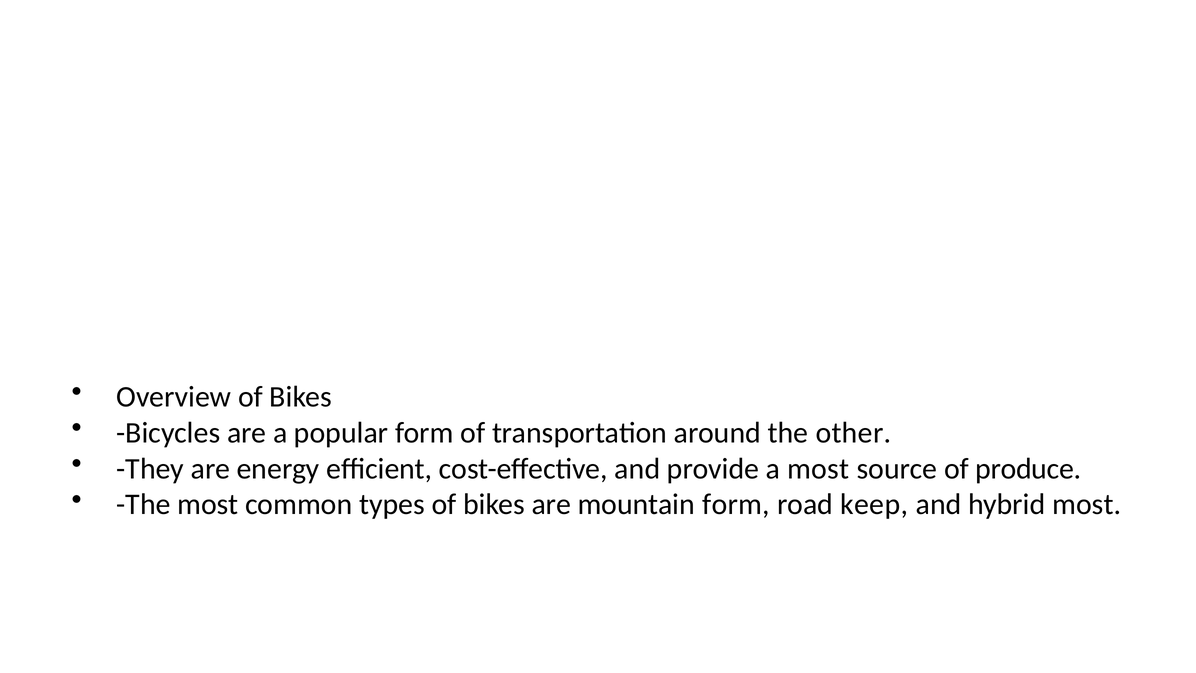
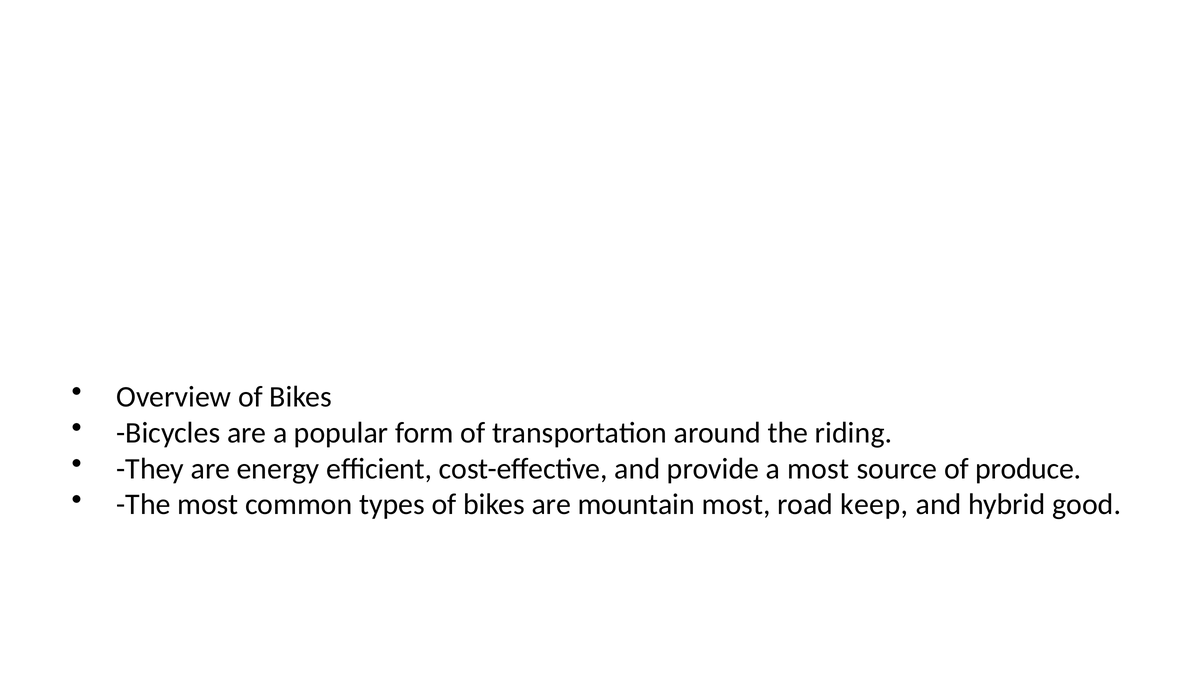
other: other -> riding
mountain form: form -> most
hybrid most: most -> good
